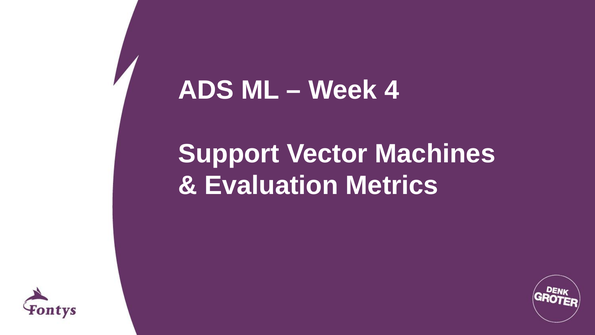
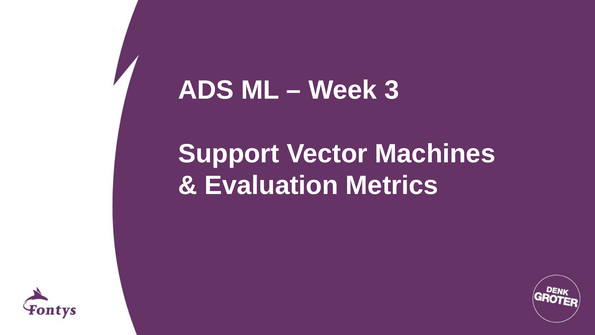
4: 4 -> 3
